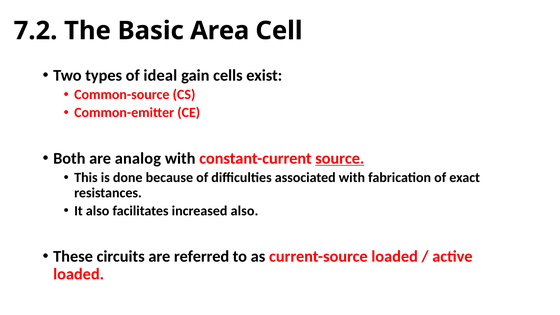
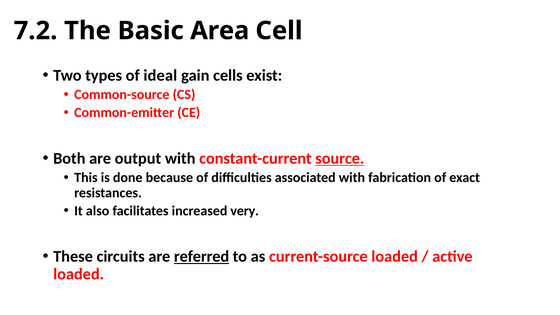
analog: analog -> output
increased also: also -> very
referred underline: none -> present
